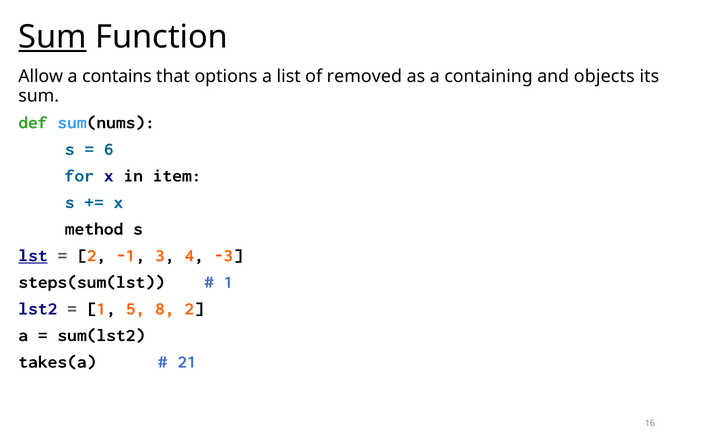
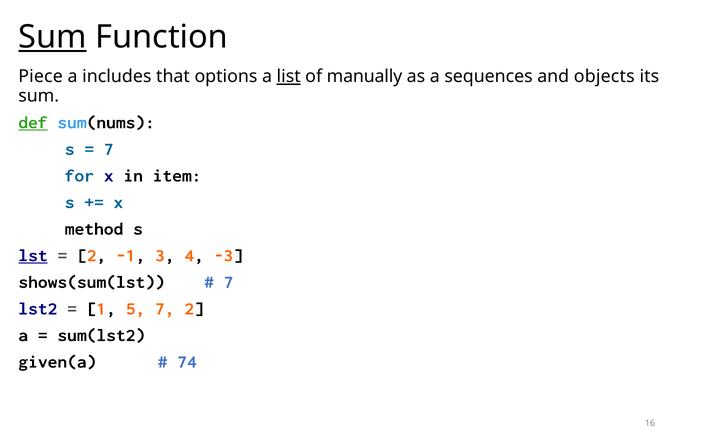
Allow: Allow -> Piece
contains: contains -> includes
list underline: none -> present
removed: removed -> manually
containing: containing -> sequences
def underline: none -> present
6 at (109, 149): 6 -> 7
steps(sum(lst: steps(sum(lst -> shows(sum(lst
1 at (229, 282): 1 -> 7
5 8: 8 -> 7
takes(a: takes(a -> given(a
21: 21 -> 74
